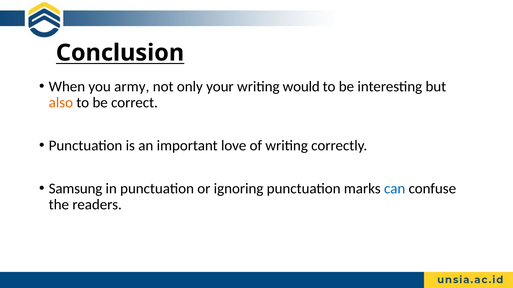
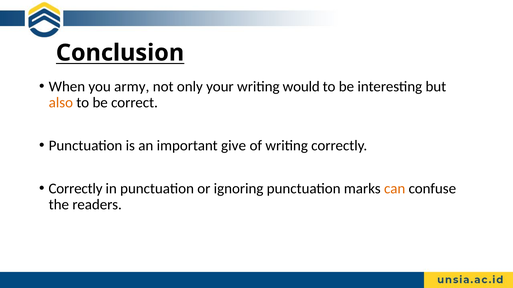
love: love -> give
Samsung at (76, 189): Samsung -> Correctly
can colour: blue -> orange
